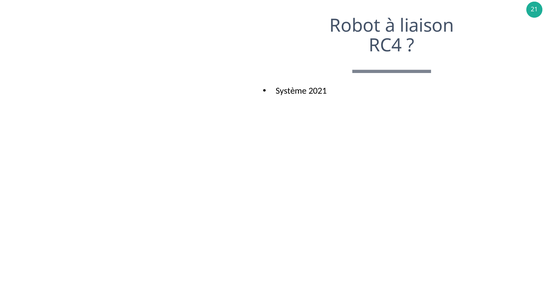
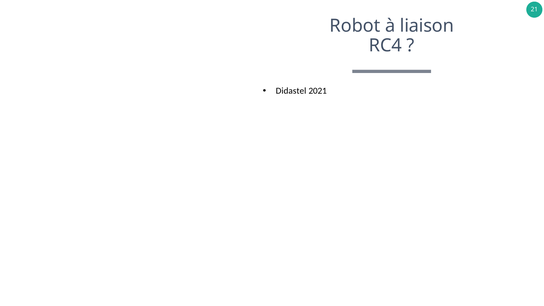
Système: Système -> Didastel
